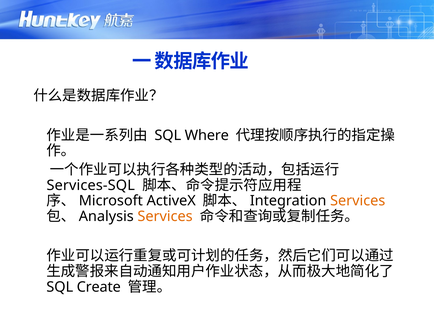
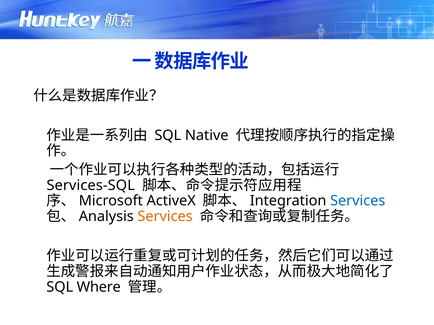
Where: Where -> Native
Services at (358, 201) colour: orange -> blue
Create: Create -> Where
